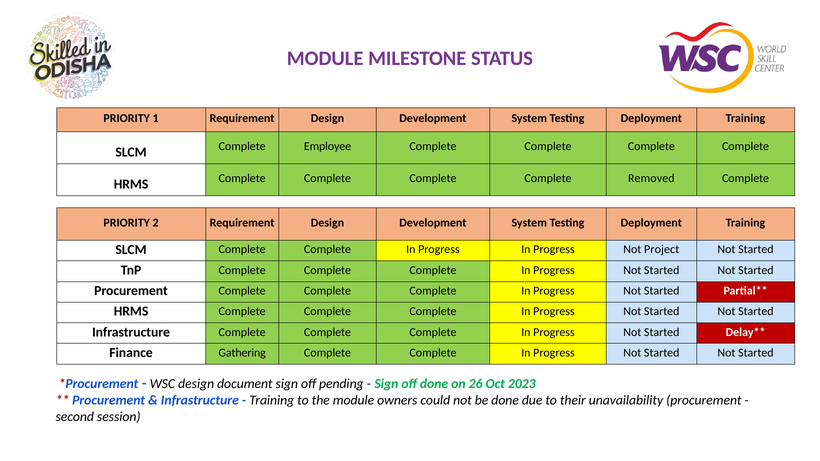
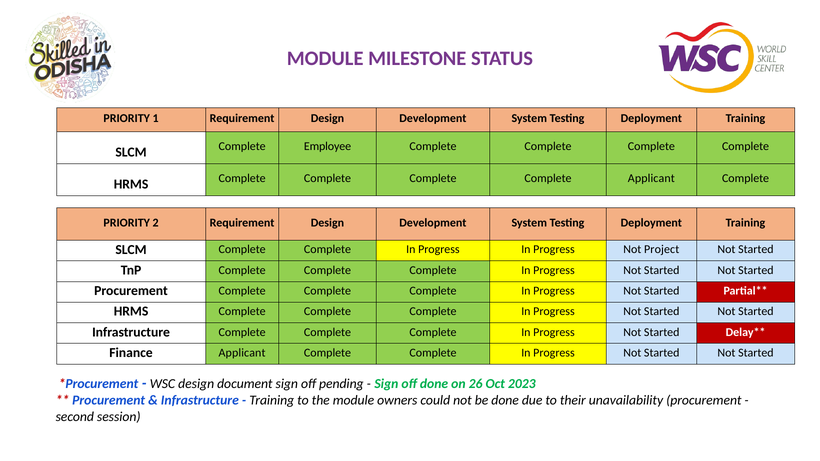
Complete Removed: Removed -> Applicant
Finance Gathering: Gathering -> Applicant
